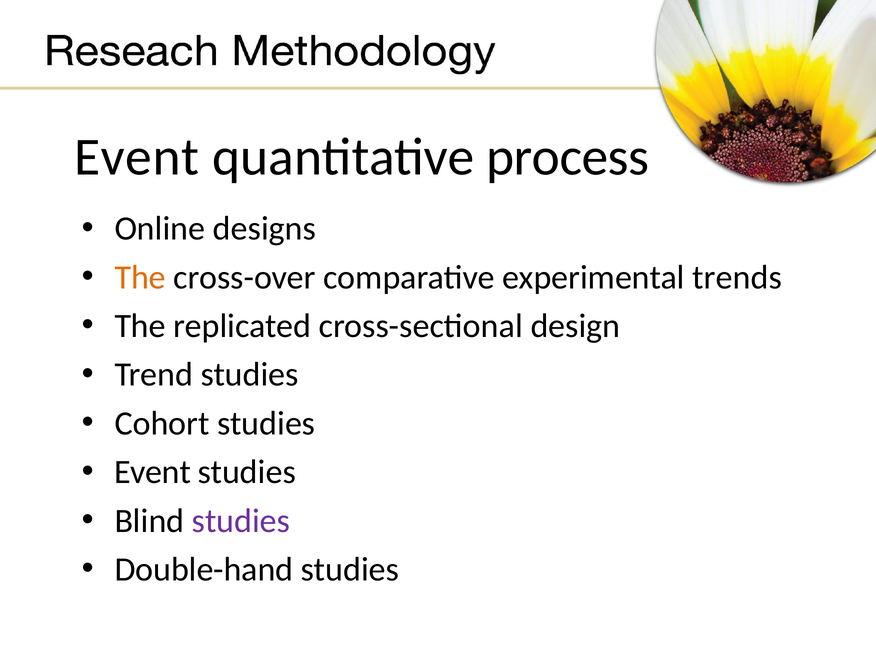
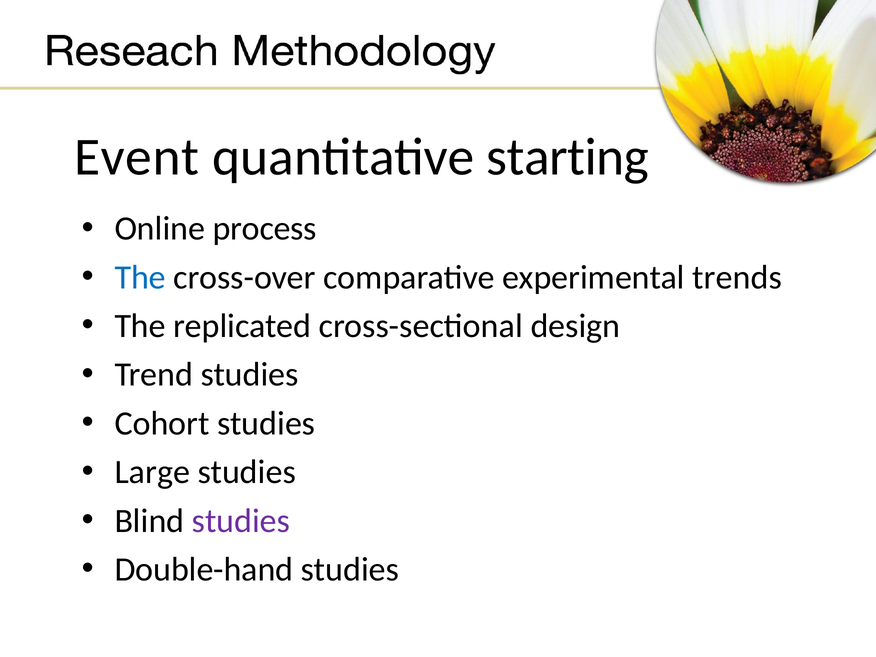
process: process -> starting
designs: designs -> process
The at (140, 277) colour: orange -> blue
Event at (152, 472): Event -> Large
